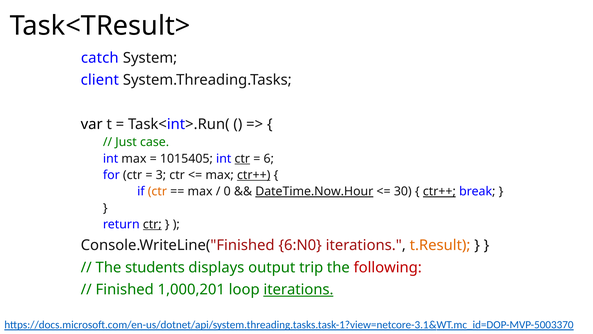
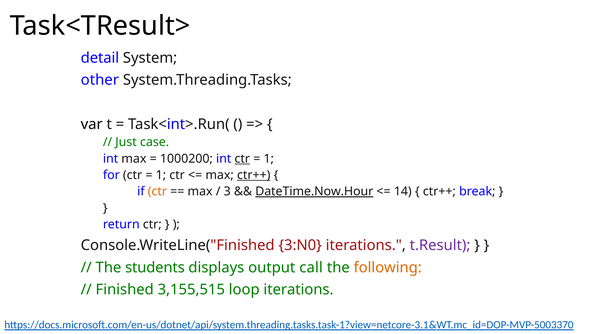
catch: catch -> detail
client: client -> other
1015405: 1015405 -> 1000200
6 at (269, 158): 6 -> 1
3 at (161, 175): 3 -> 1
0: 0 -> 3
30: 30 -> 14
ctr++ at (439, 191) underline: present -> none
ctr at (152, 224) underline: present -> none
6:N0: 6:N0 -> 3:N0
t.Result colour: orange -> purple
trip: trip -> call
following colour: red -> orange
1,000,201: 1,000,201 -> 3,155,515
iterations at (299, 289) underline: present -> none
